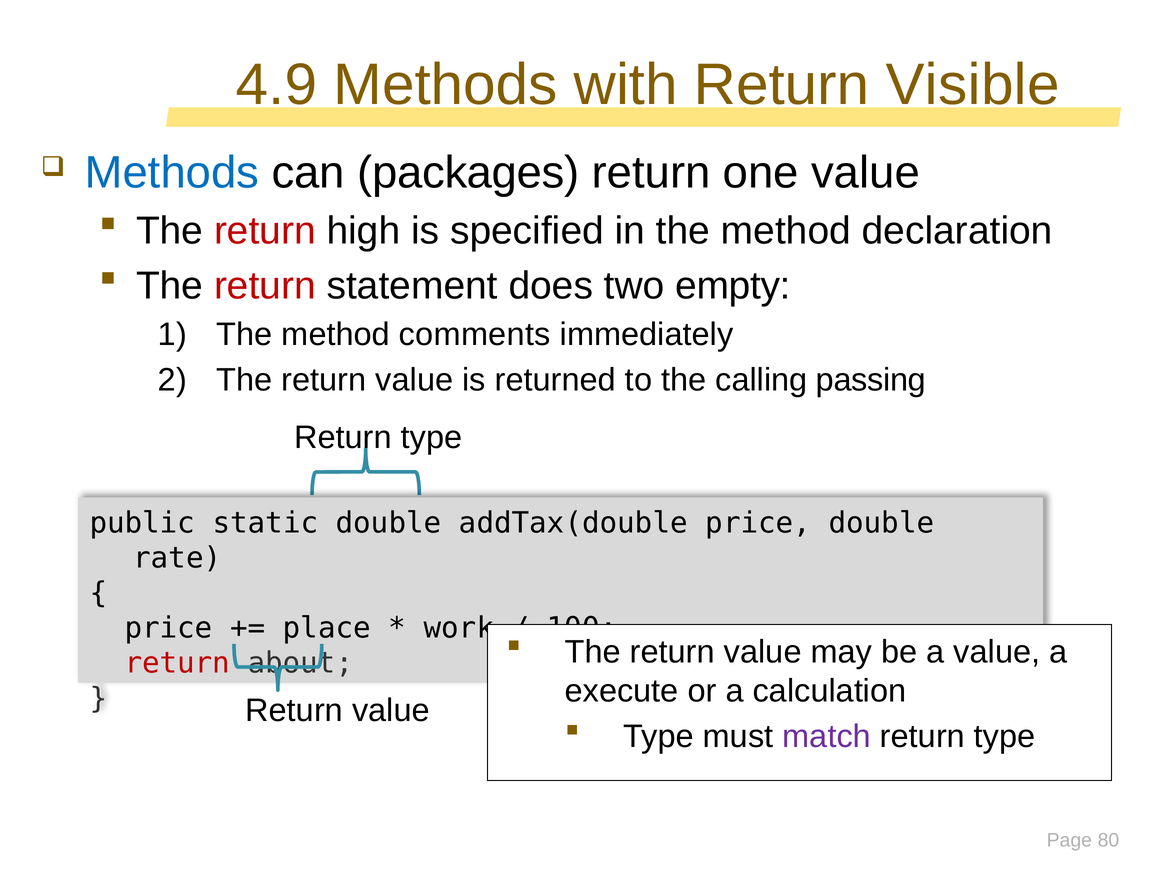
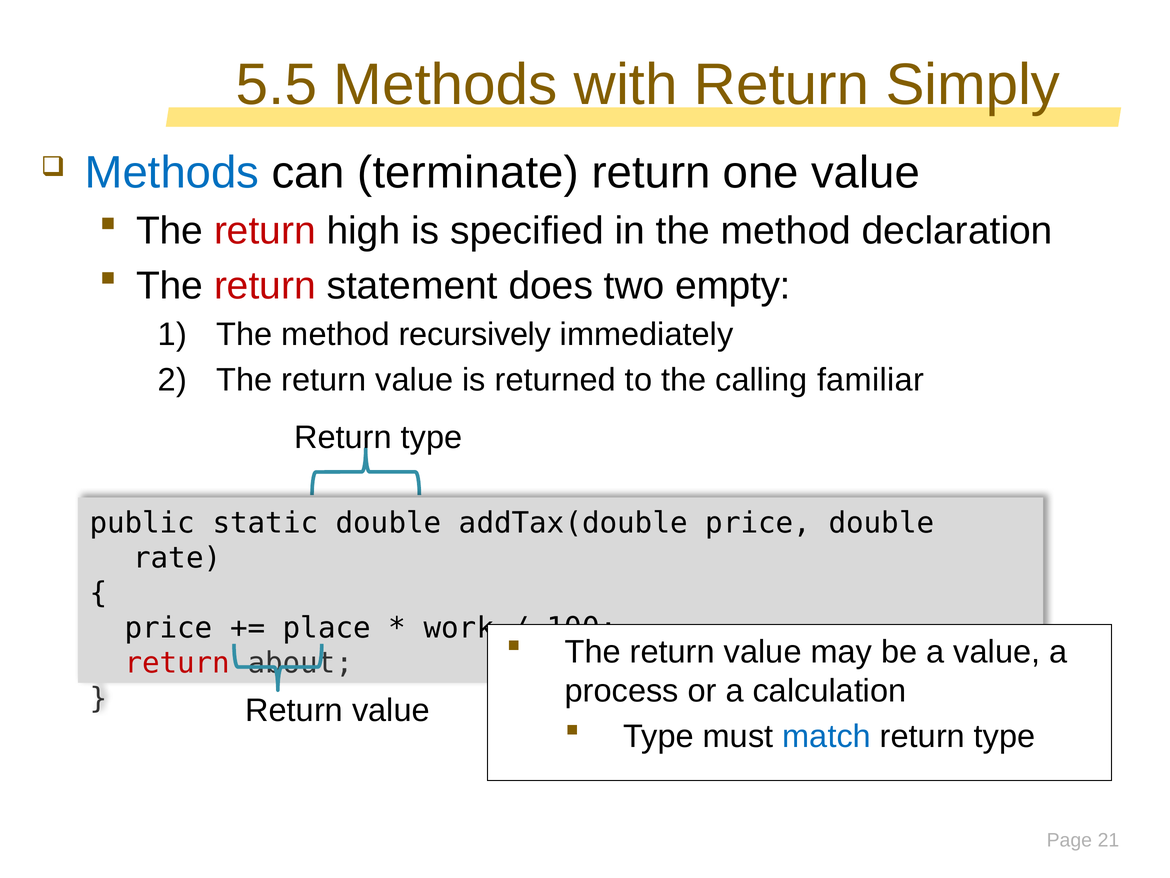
4.9: 4.9 -> 5.5
Visible: Visible -> Simply
packages: packages -> terminate
comments: comments -> recursively
passing: passing -> familiar
execute: execute -> process
match colour: purple -> blue
80: 80 -> 21
